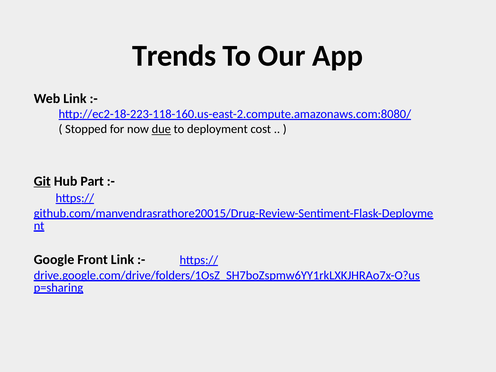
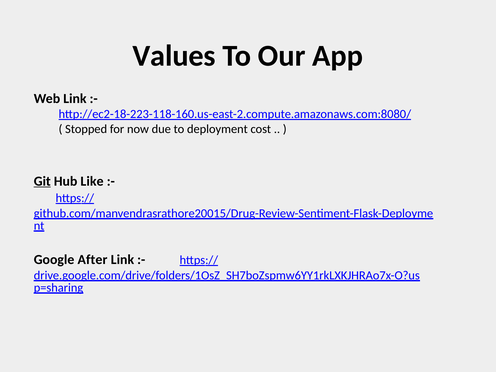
Trends: Trends -> Values
due underline: present -> none
Part: Part -> Like
Front: Front -> After
